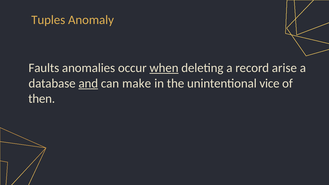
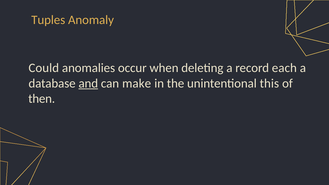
Faults: Faults -> Could
when underline: present -> none
arise: arise -> each
vice: vice -> this
